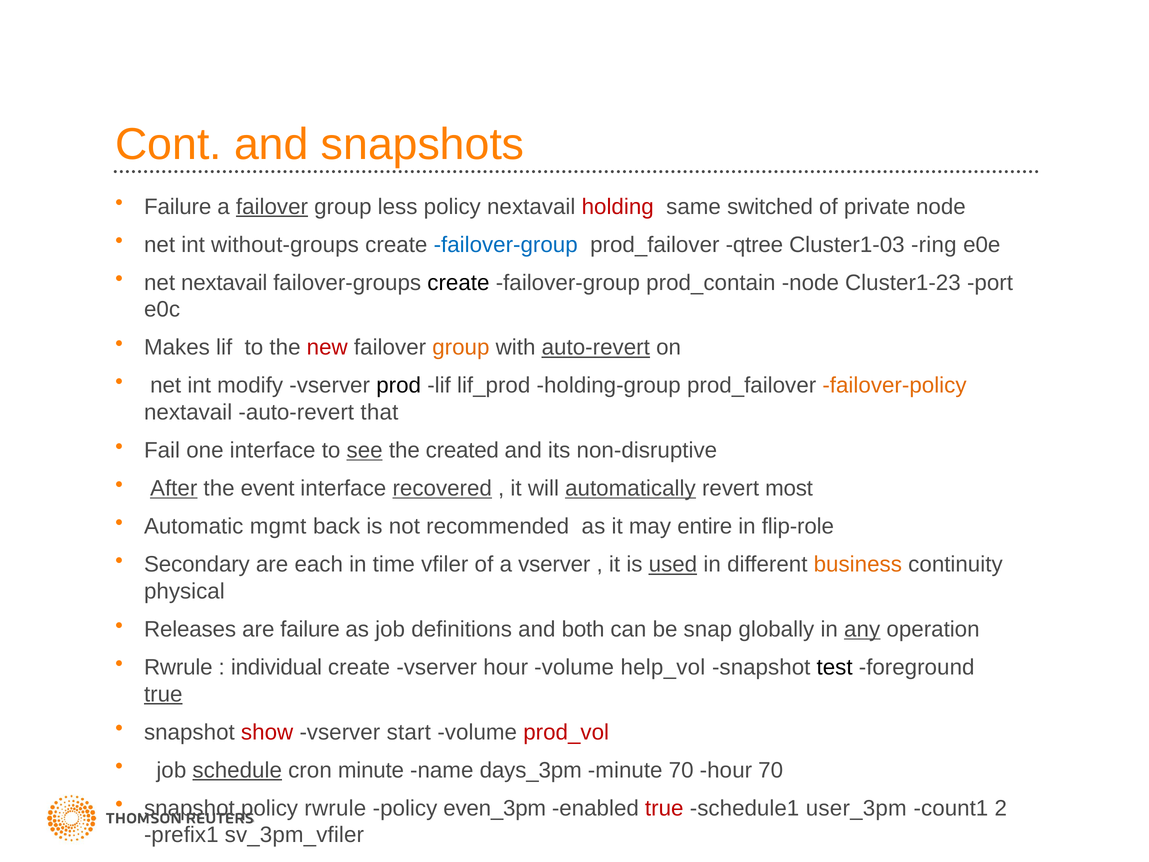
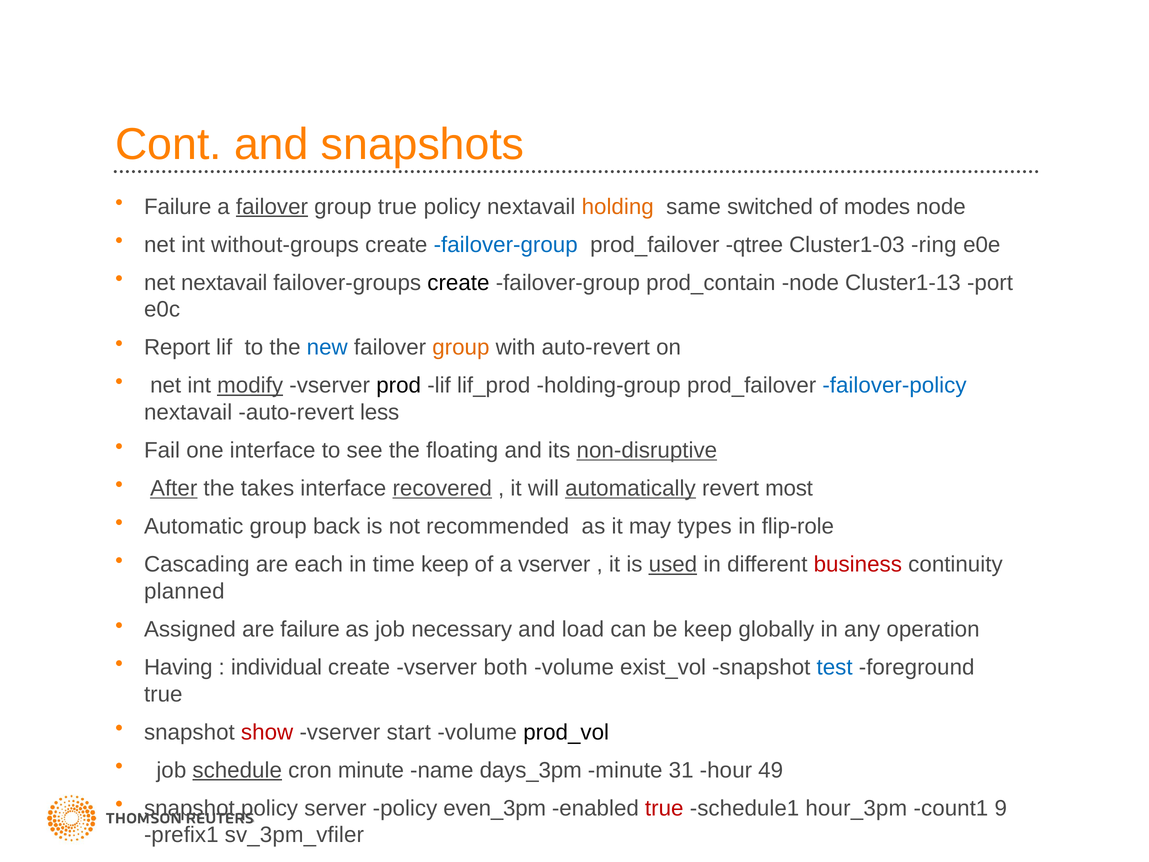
group less: less -> true
holding colour: red -> orange
private: private -> modes
Cluster1-23: Cluster1-23 -> Cluster1-13
Makes: Makes -> Report
new colour: red -> blue
auto-revert at (596, 348) underline: present -> none
modify underline: none -> present
failover-policy colour: orange -> blue
that: that -> less
see underline: present -> none
created: created -> floating
non-disruptive underline: none -> present
event: event -> takes
Automatic mgmt: mgmt -> group
entire: entire -> types
Secondary: Secondary -> Cascading
time vfiler: vfiler -> keep
business colour: orange -> red
physical: physical -> planned
Releases: Releases -> Assigned
definitions: definitions -> necessary
both: both -> load
be snap: snap -> keep
any underline: present -> none
Rwrule at (178, 667): Rwrule -> Having
vserver hour: hour -> both
help_vol: help_vol -> exist_vol
test colour: black -> blue
true at (163, 694) underline: present -> none
prod_vol colour: red -> black
minute 70: 70 -> 31
hour 70: 70 -> 49
policy rwrule: rwrule -> server
user_3pm: user_3pm -> hour_3pm
2: 2 -> 9
